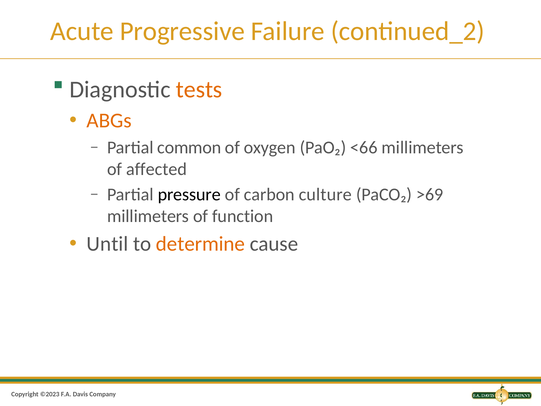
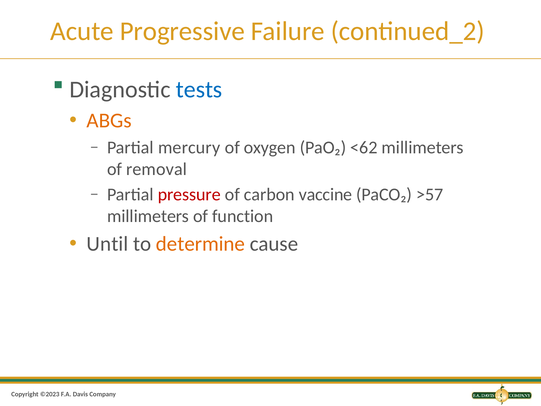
tests colour: orange -> blue
common: common -> mercury
<66: <66 -> <62
affected: affected -> removal
pressure colour: black -> red
culture: culture -> vaccine
>69: >69 -> >57
